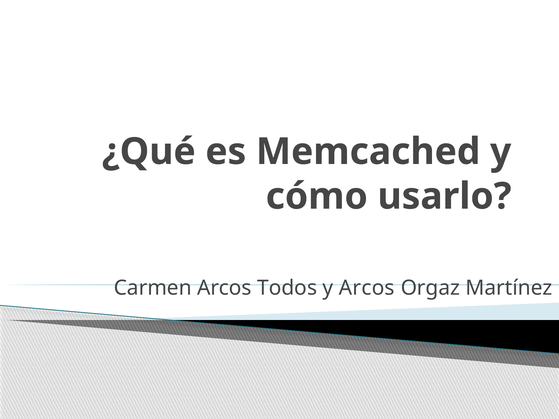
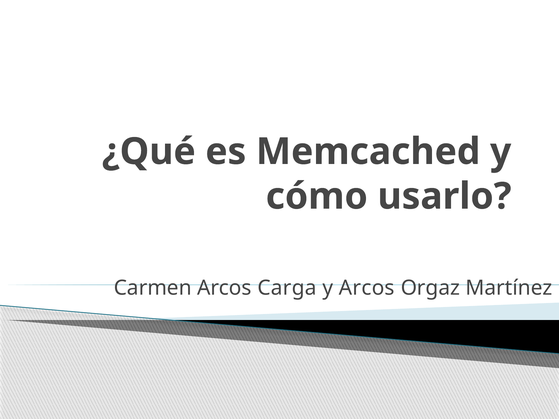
Todos: Todos -> Carga
